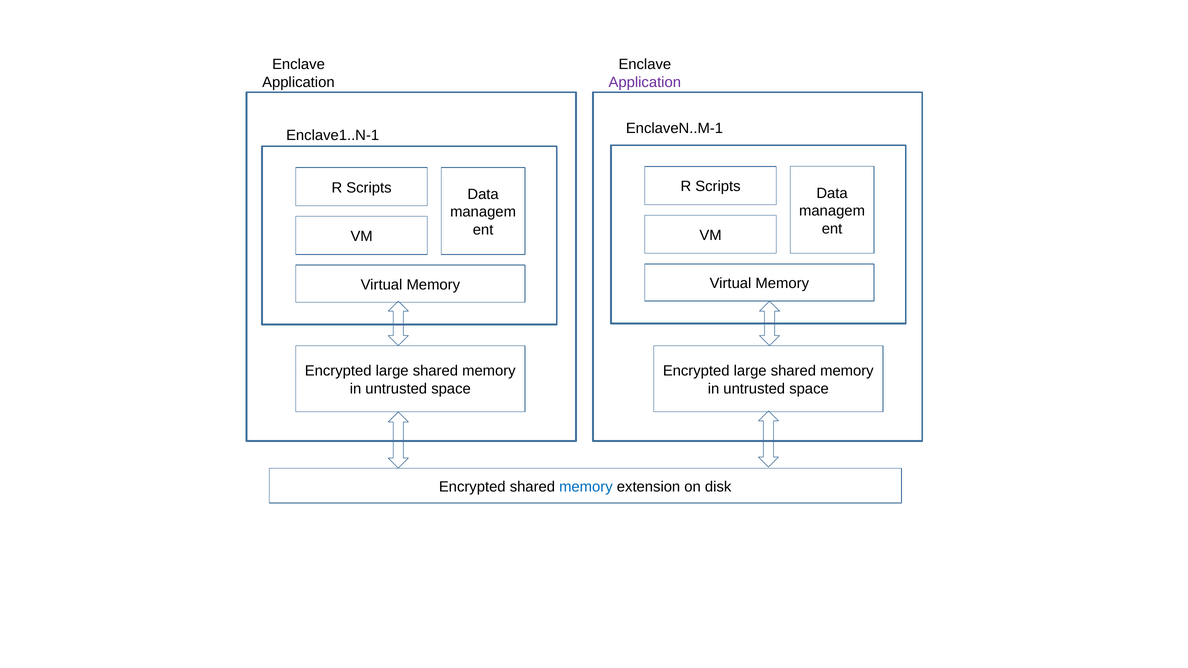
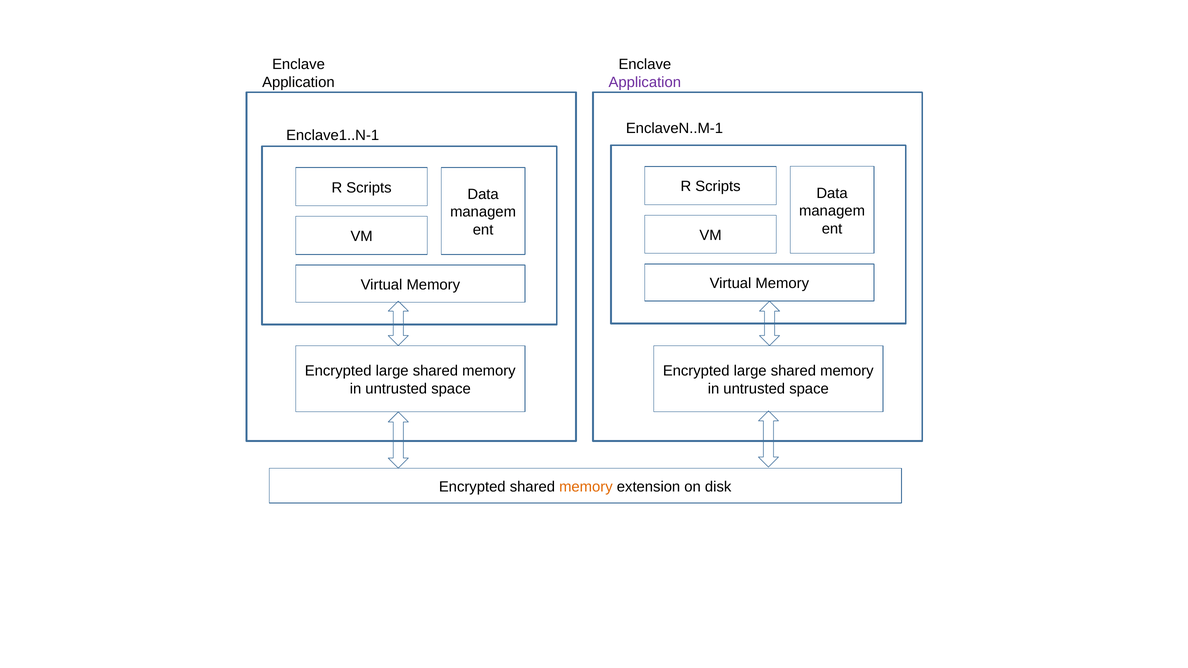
memory at (586, 487) colour: blue -> orange
